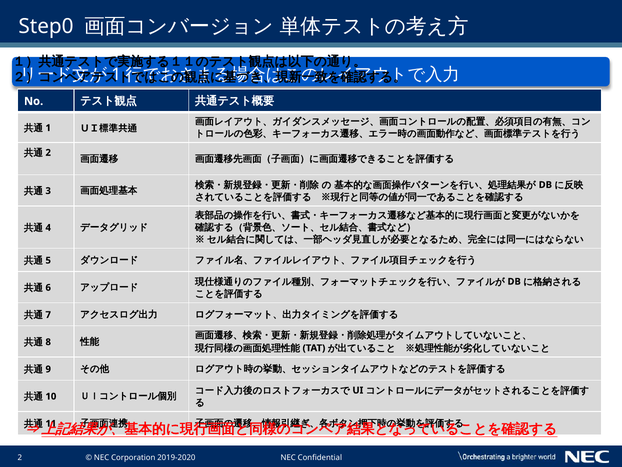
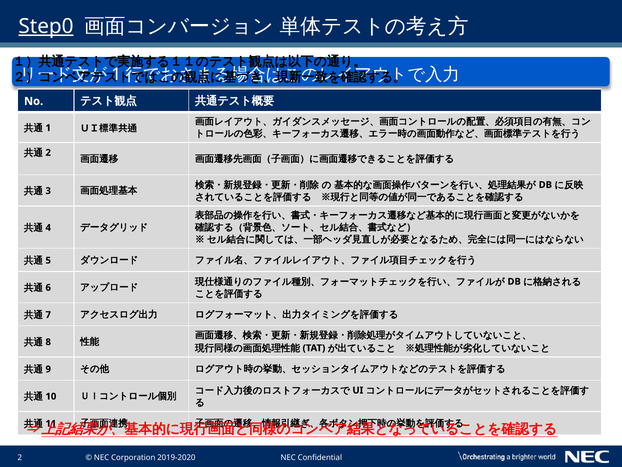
Step0 underline: none -> present
